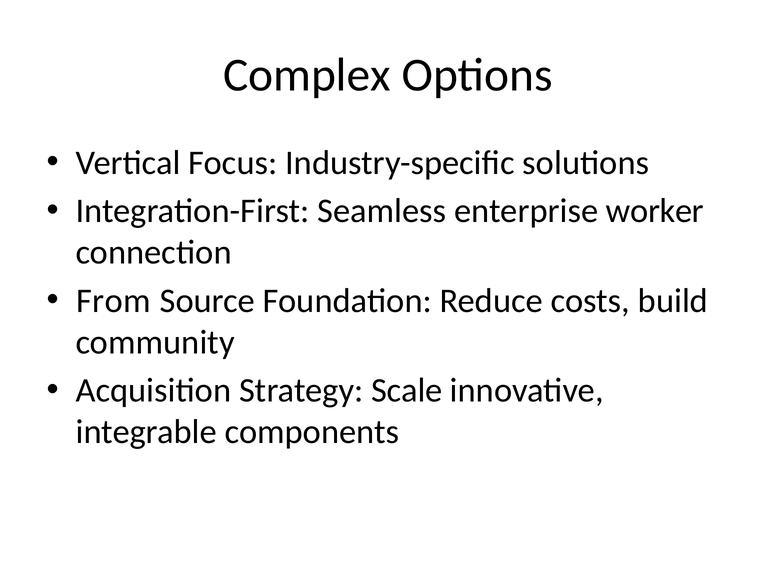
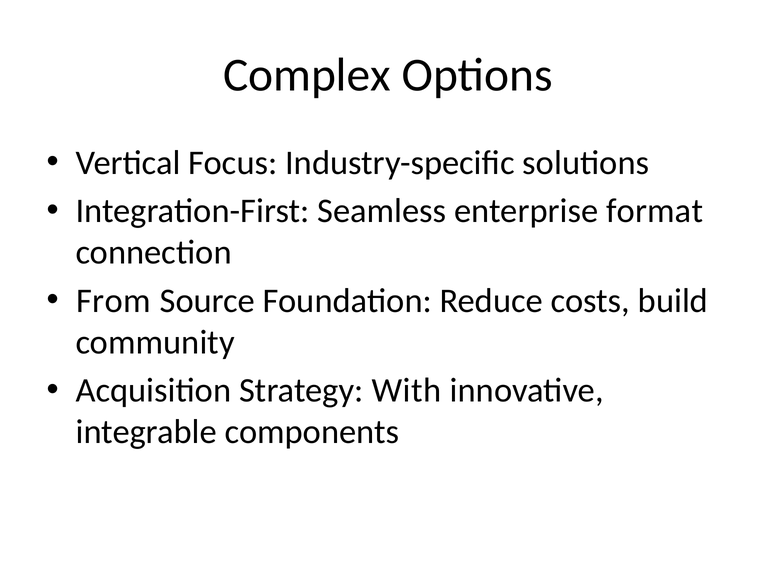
worker: worker -> format
Scale: Scale -> With
